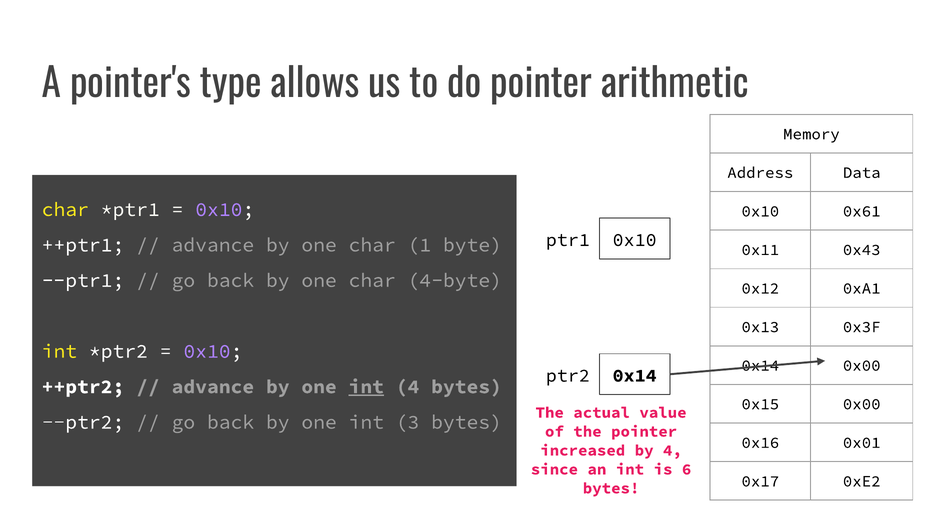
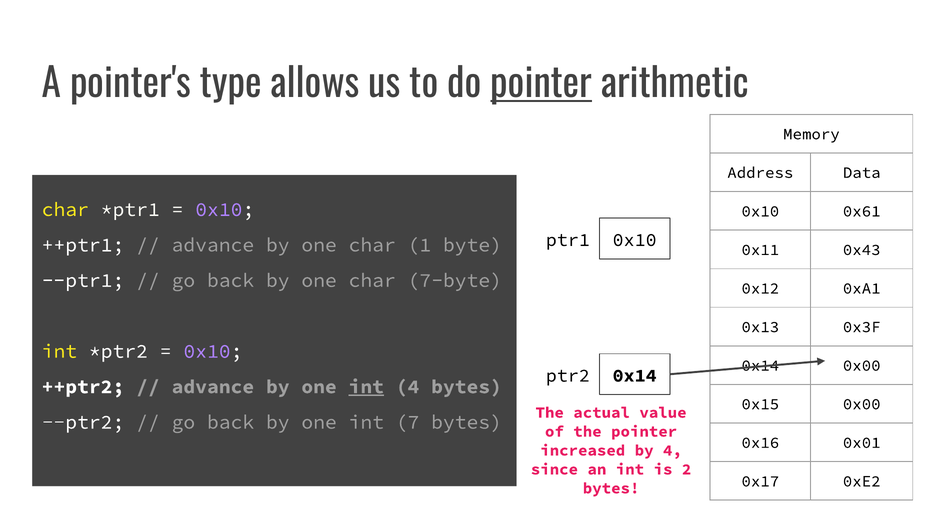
pointer at (541, 84) underline: none -> present
4-byte: 4-byte -> 7-byte
3: 3 -> 7
6: 6 -> 2
